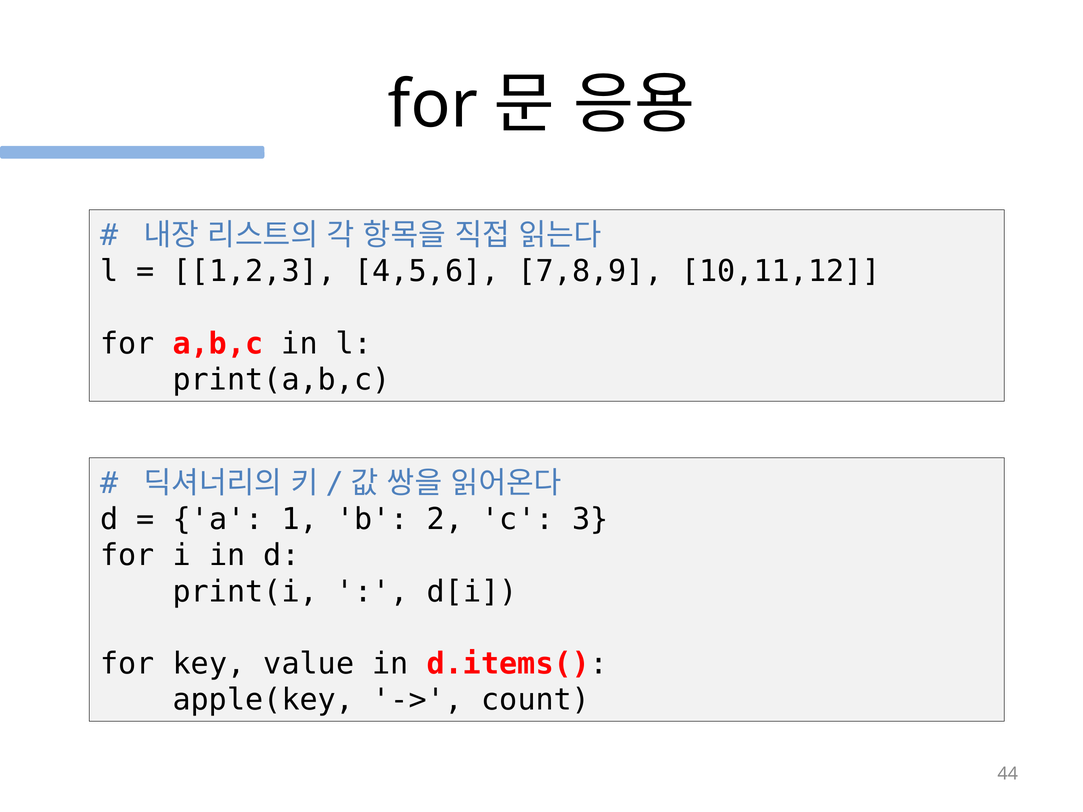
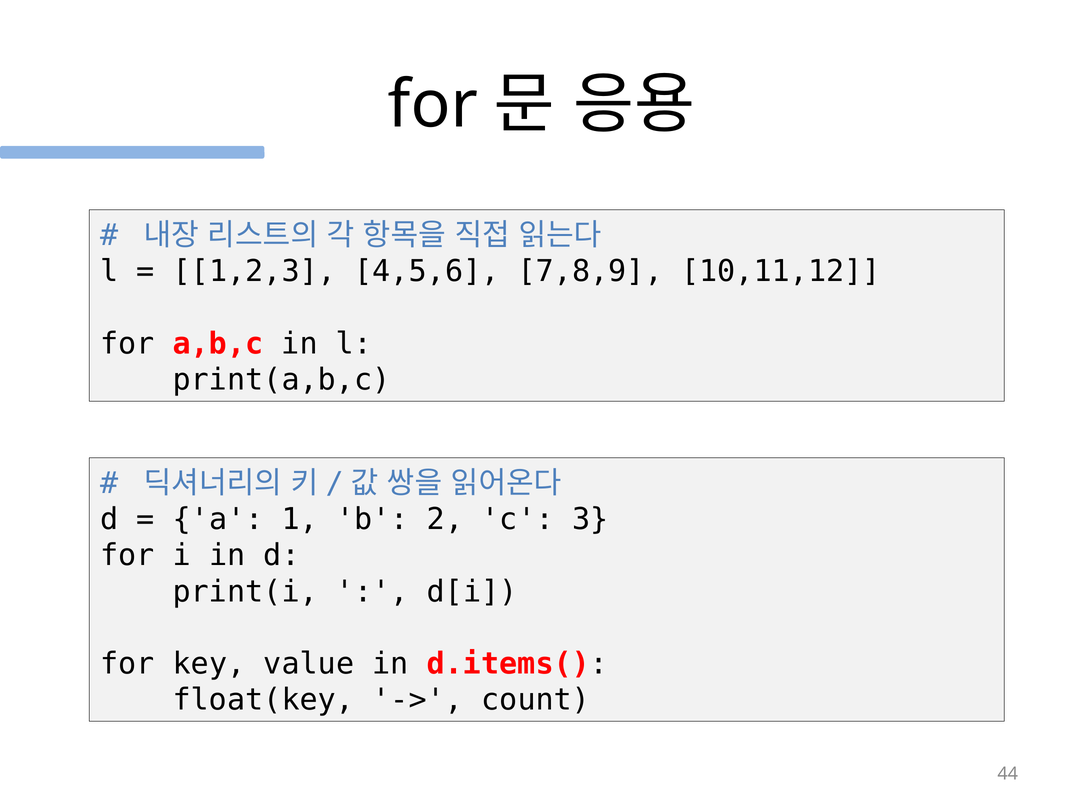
apple(key: apple(key -> float(key
